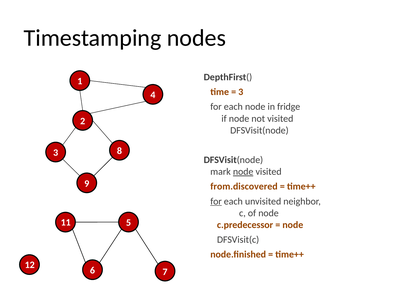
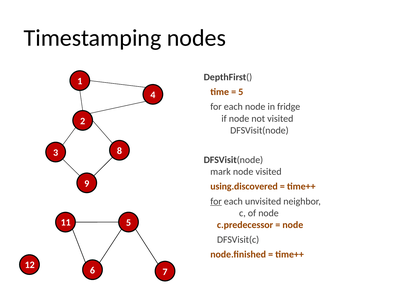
3 at (241, 92): 3 -> 5
node at (243, 172) underline: present -> none
from.discovered: from.discovered -> using.discovered
